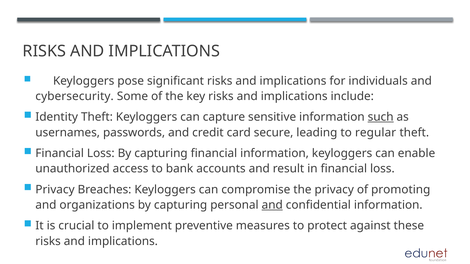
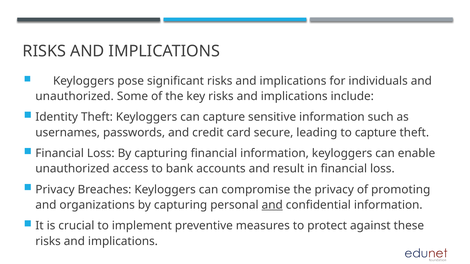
cybersecurity at (75, 96): cybersecurity -> unauthorized
such underline: present -> none
to regular: regular -> capture
